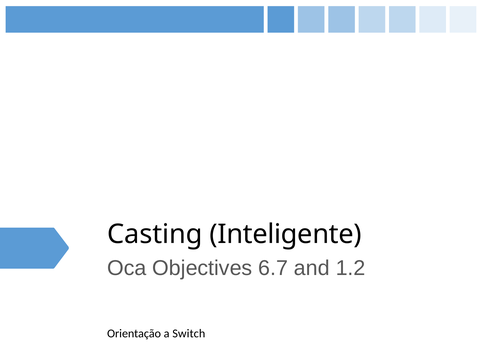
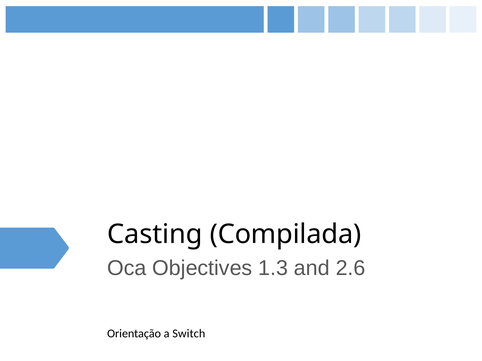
Inteligente: Inteligente -> Compilada
6.7: 6.7 -> 1.3
1.2: 1.2 -> 2.6
